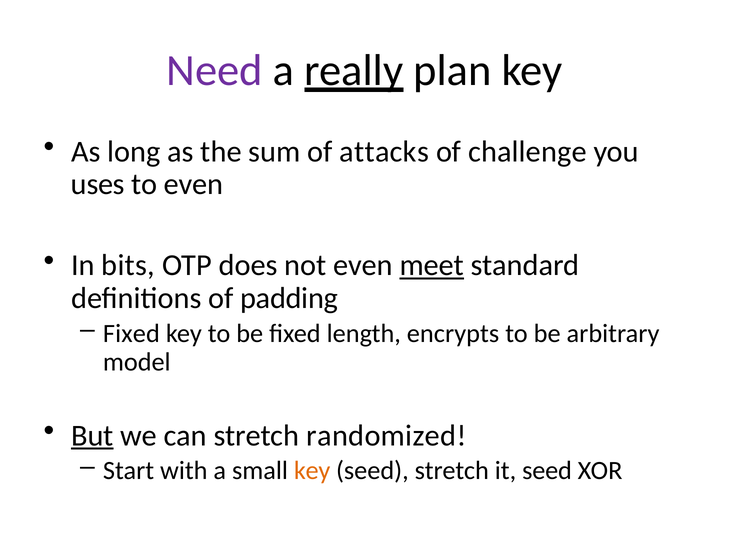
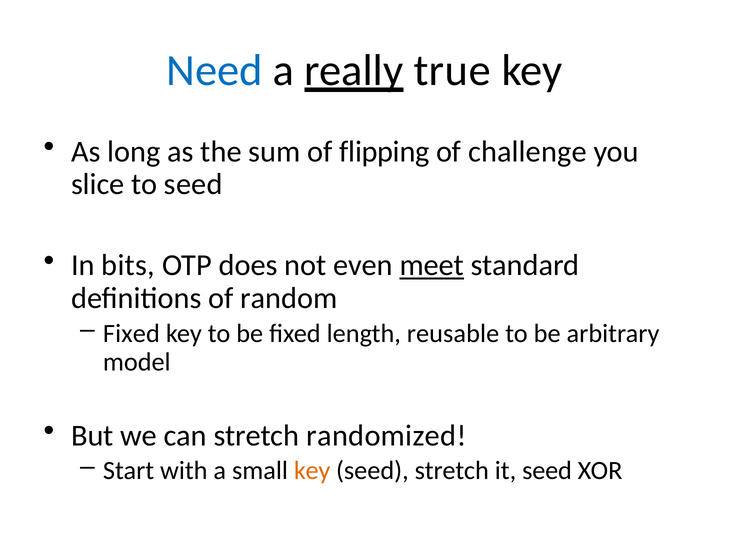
Need colour: purple -> blue
plan: plan -> true
attacks: attacks -> flipping
uses: uses -> slice
to even: even -> seed
padding: padding -> random
encrypts: encrypts -> reusable
But underline: present -> none
